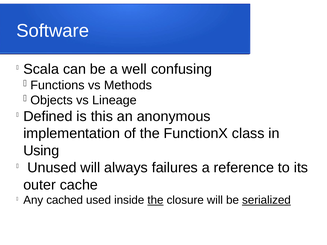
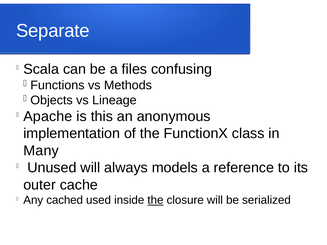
Software: Software -> Separate
well: well -> files
Defined: Defined -> Apache
Using: Using -> Many
failures: failures -> models
serialized underline: present -> none
